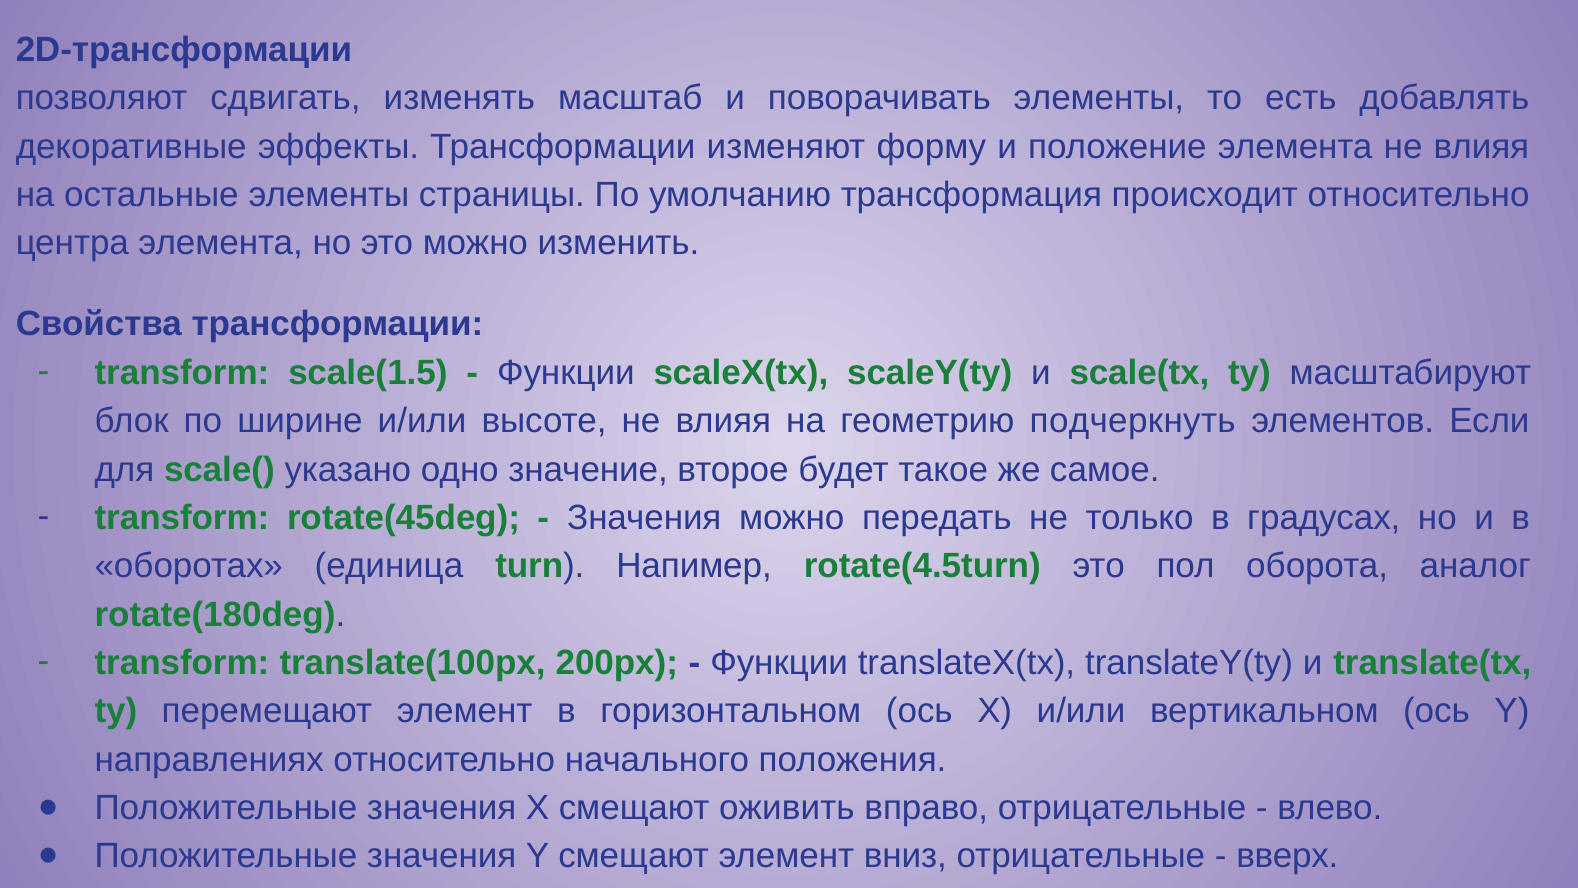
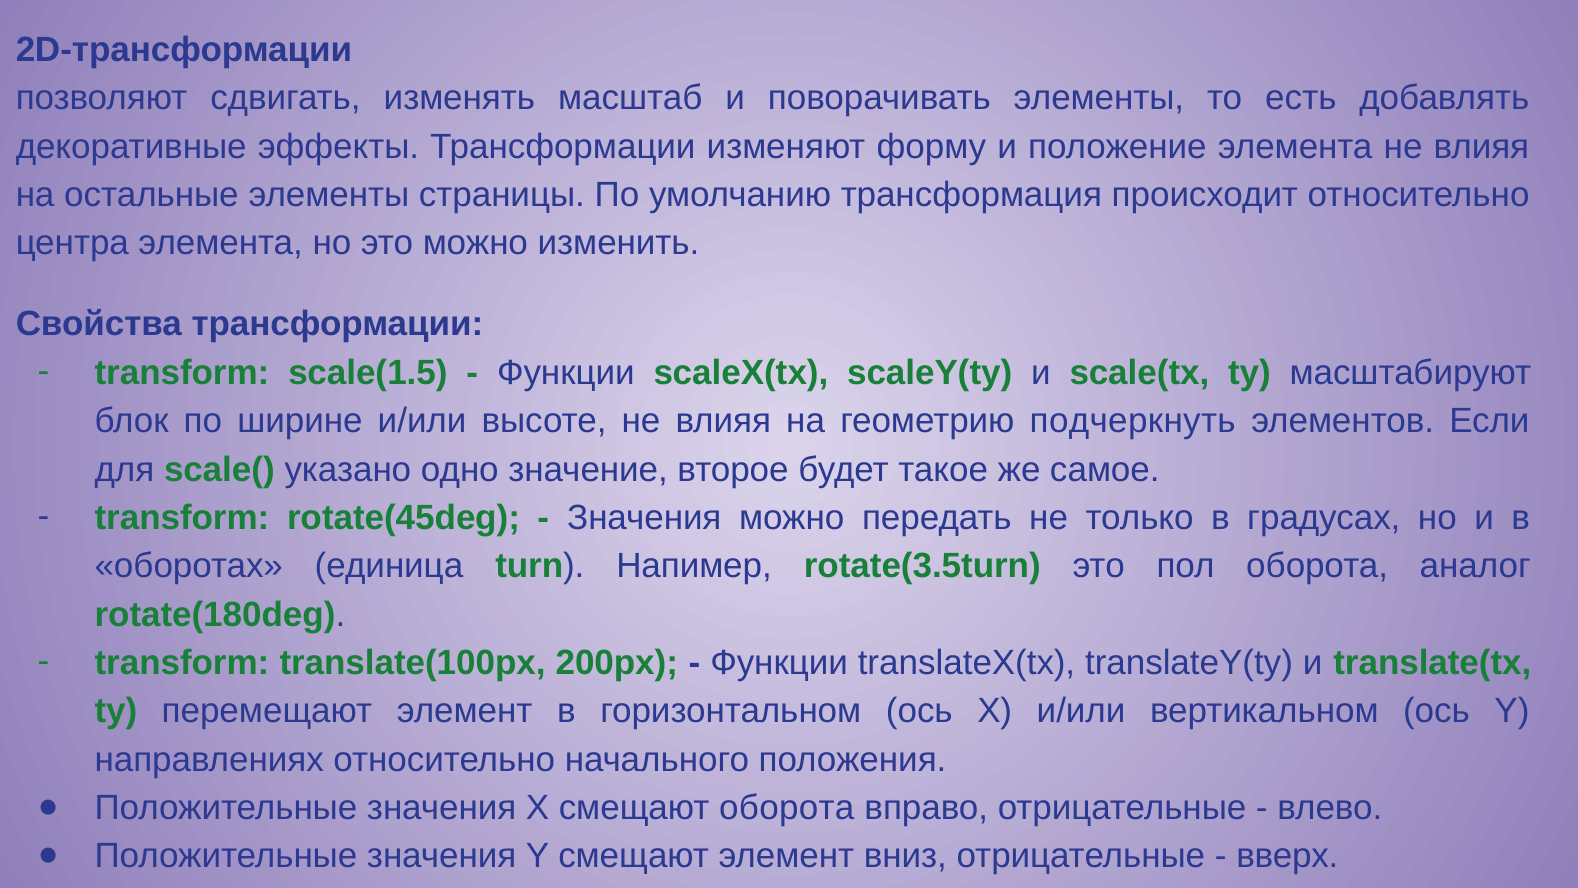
rotate(4.5turn: rotate(4.5turn -> rotate(3.5turn
смещают оживить: оживить -> оборота
